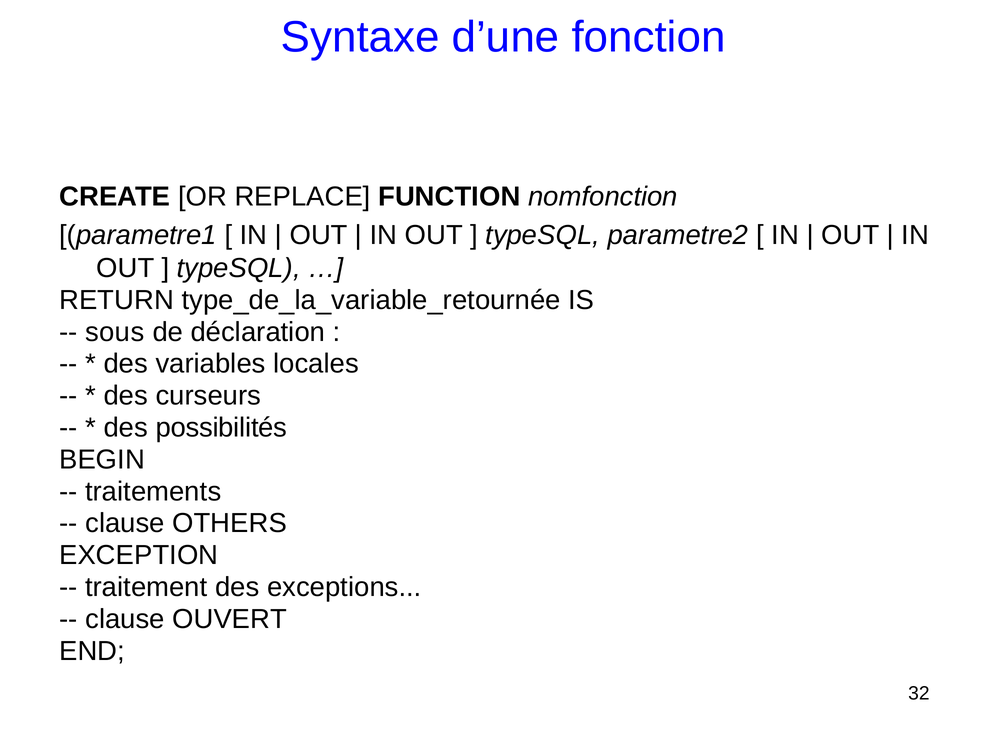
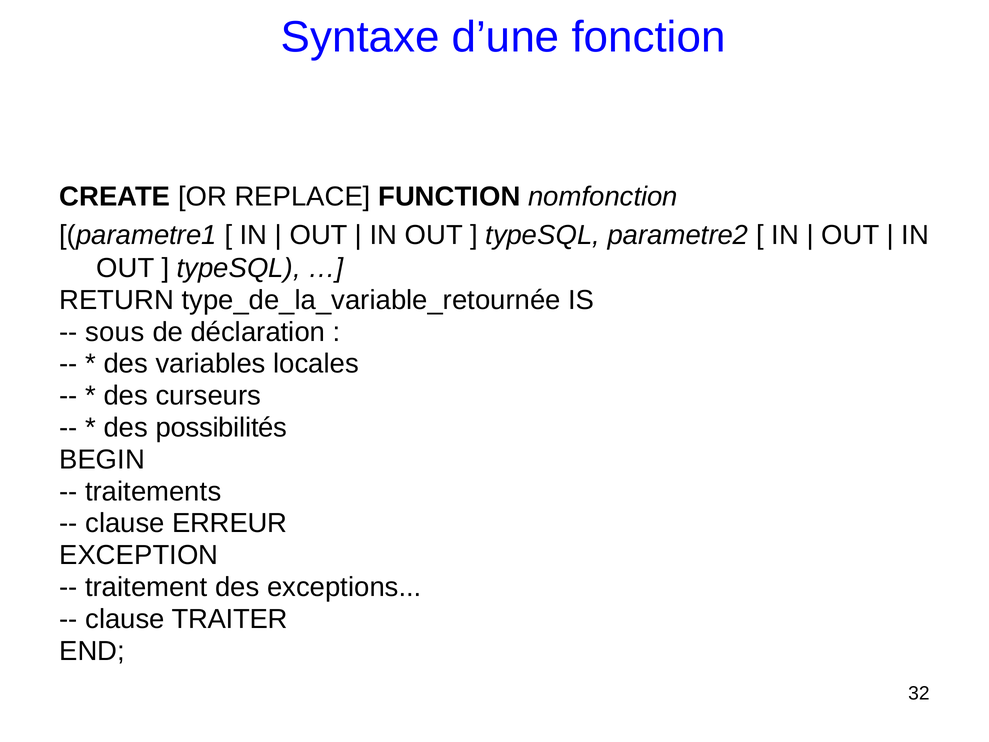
OTHERS: OTHERS -> ERREUR
OUVERT: OUVERT -> TRAITER
